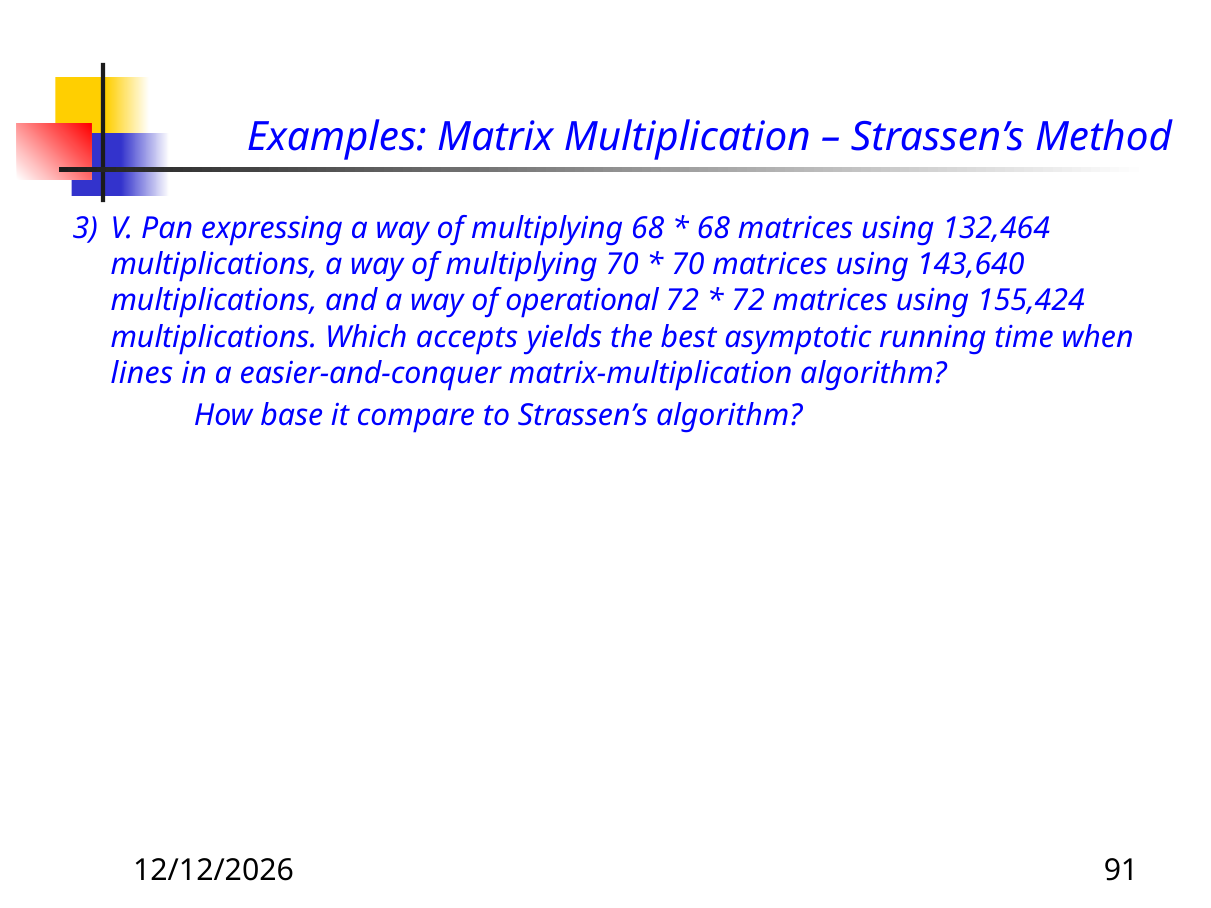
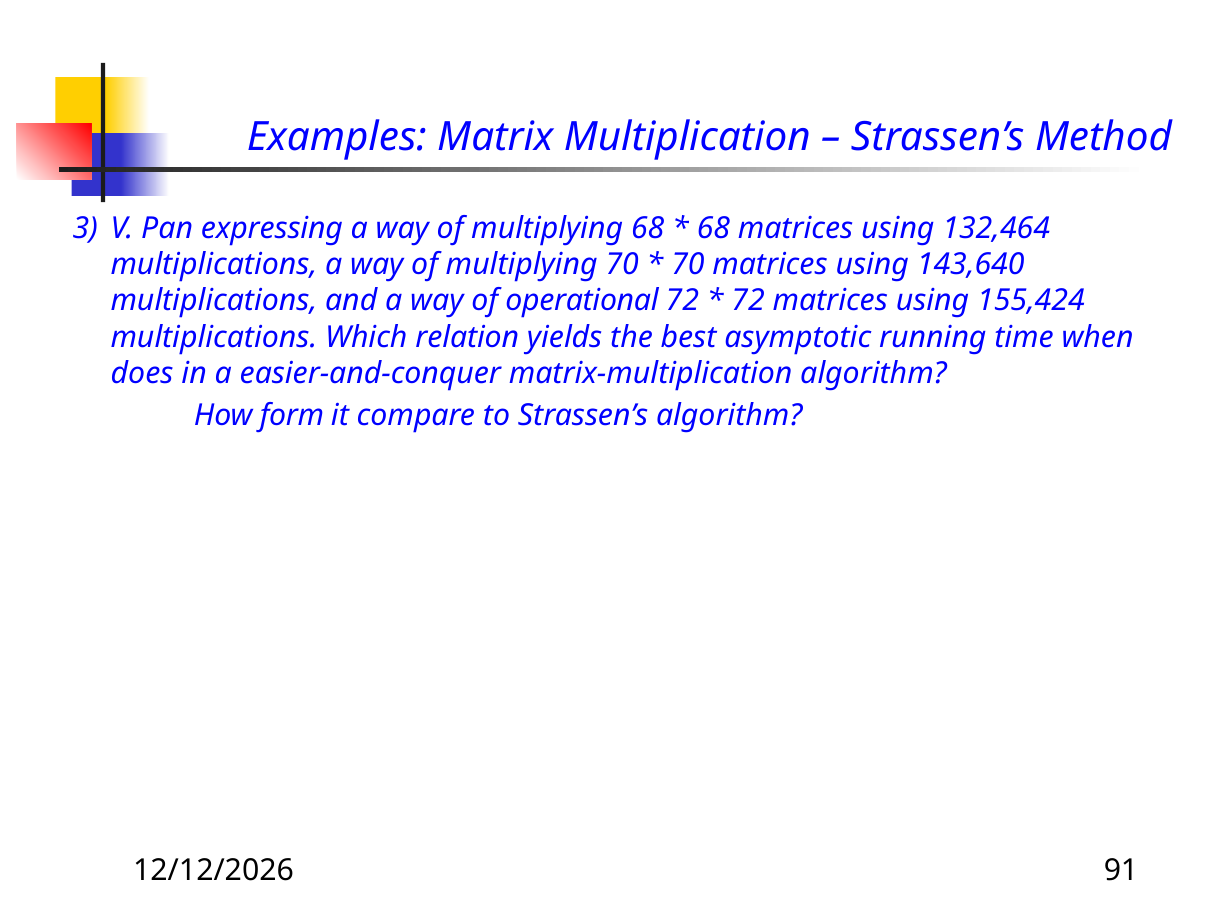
accepts: accepts -> relation
lines: lines -> does
base: base -> form
